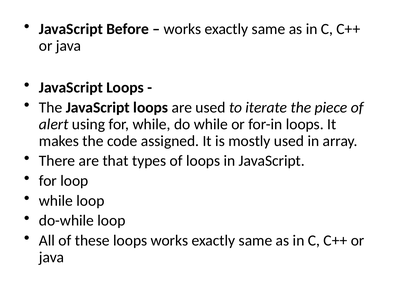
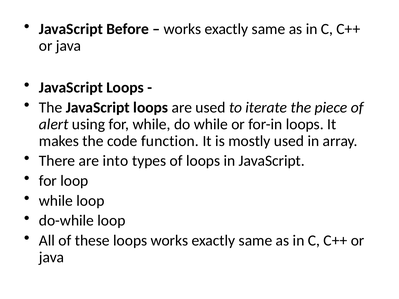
assigned: assigned -> function
that: that -> into
